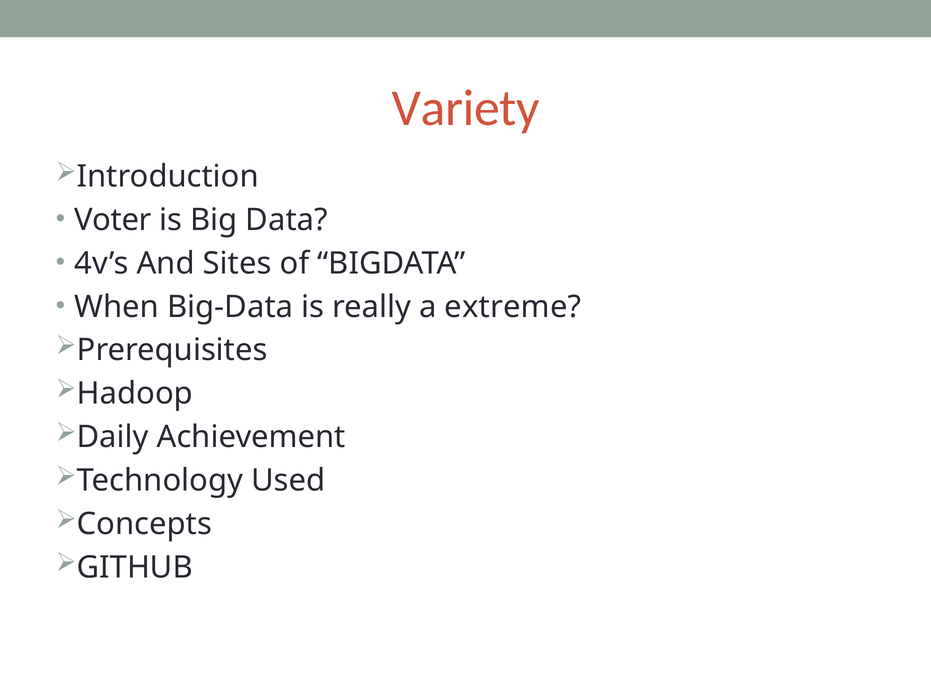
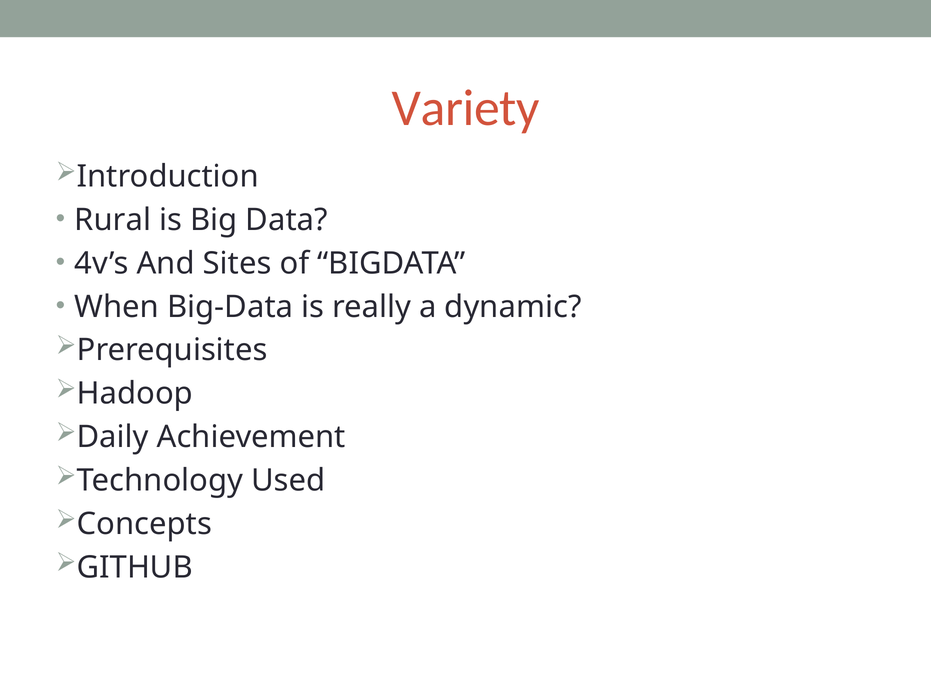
Voter: Voter -> Rural
extreme: extreme -> dynamic
